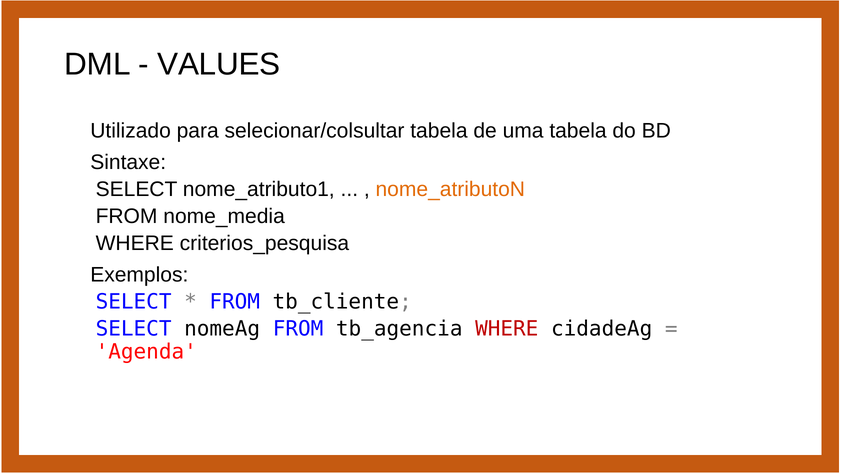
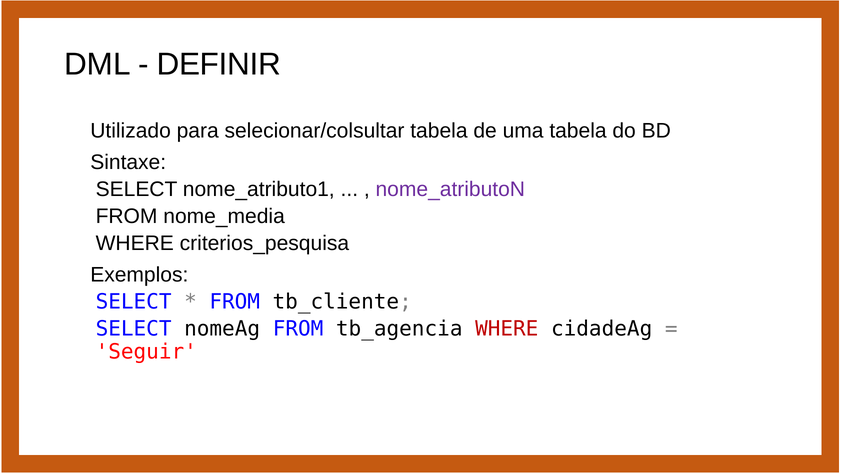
VALUES: VALUES -> DEFINIR
nome_atributoN colour: orange -> purple
Agenda: Agenda -> Seguir
